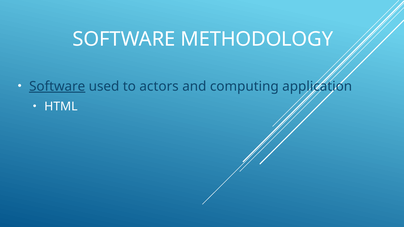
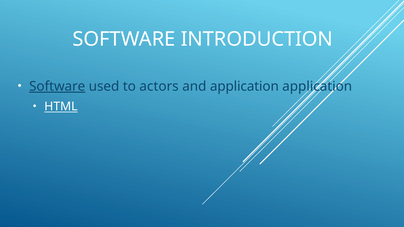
METHODOLOGY: METHODOLOGY -> INTRODUCTION
and computing: computing -> application
HTML underline: none -> present
